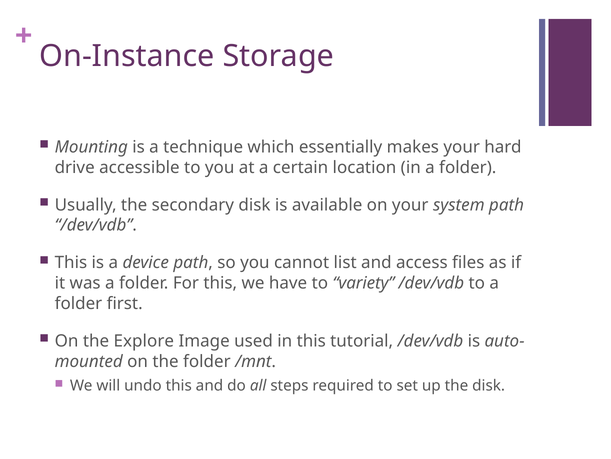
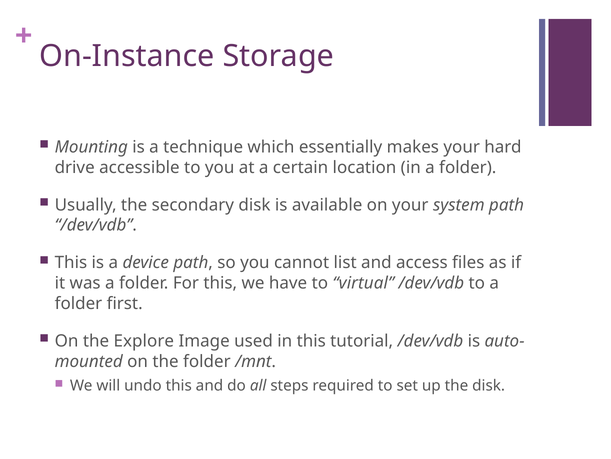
variety: variety -> virtual
